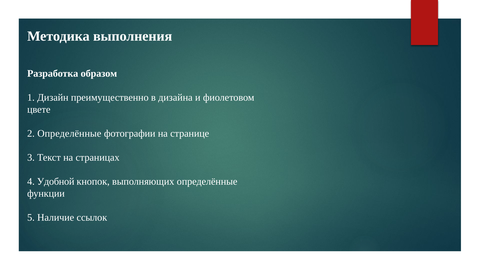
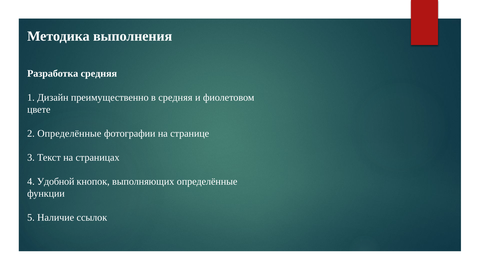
Разработка образом: образом -> средняя
в дизайна: дизайна -> средняя
